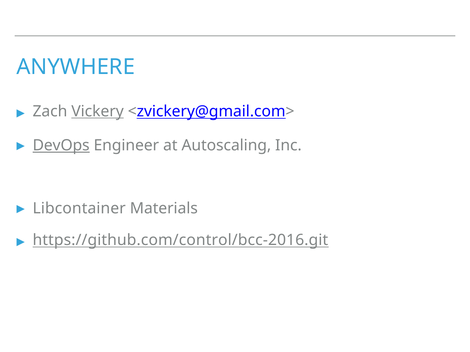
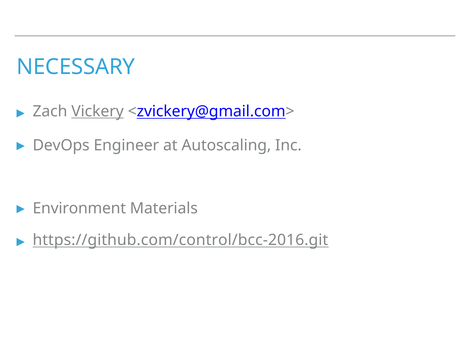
ANYWHERE: ANYWHERE -> NECESSARY
DevOps underline: present -> none
Libcontainer: Libcontainer -> Environment
